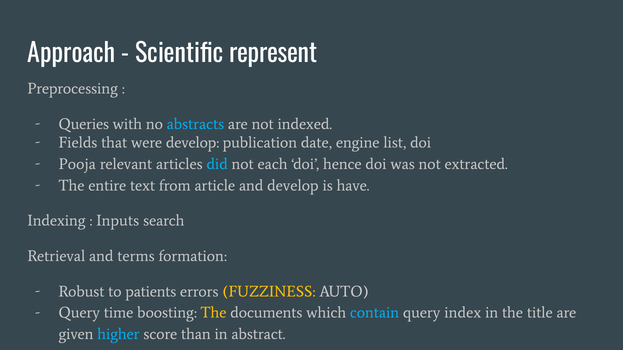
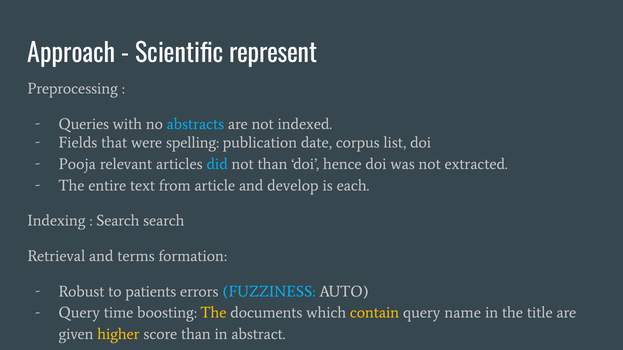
were develop: develop -> spelling
engine: engine -> corpus
not each: each -> than
have: have -> each
Inputs at (118, 221): Inputs -> Search
FUZZINESS colour: yellow -> light blue
contain colour: light blue -> yellow
index: index -> name
higher colour: light blue -> yellow
